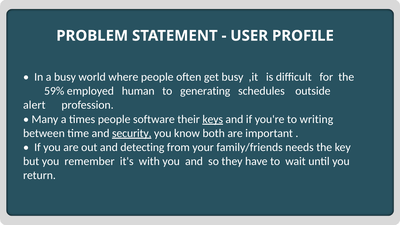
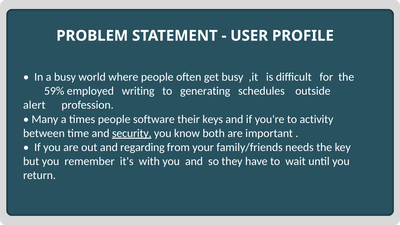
human: human -> writing
keys underline: present -> none
writing: writing -> activity
detecting: detecting -> regarding
